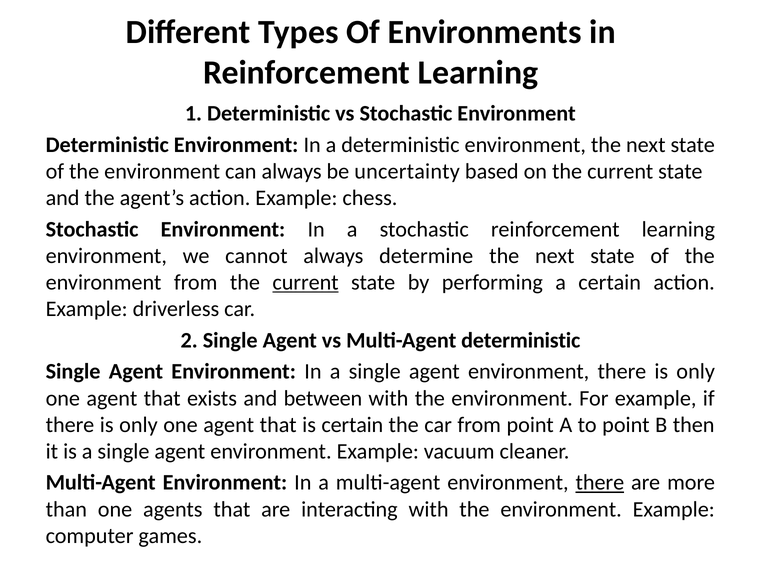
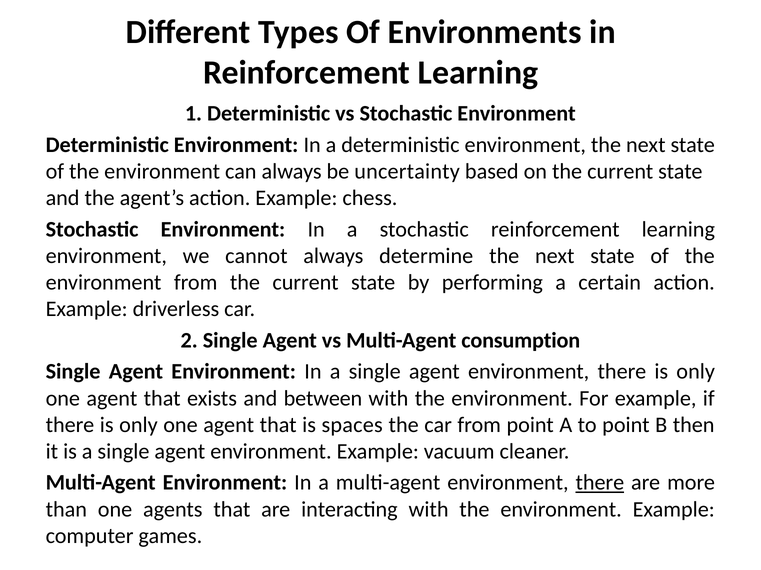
current at (306, 283) underline: present -> none
Multi-Agent deterministic: deterministic -> consumption
is certain: certain -> spaces
